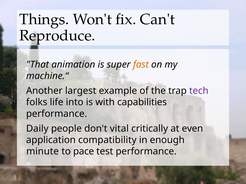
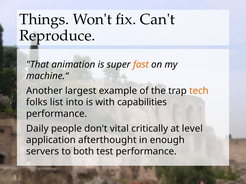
tech colour: purple -> orange
life: life -> list
even: even -> level
compatibility: compatibility -> afterthought
minute: minute -> servers
pace: pace -> both
